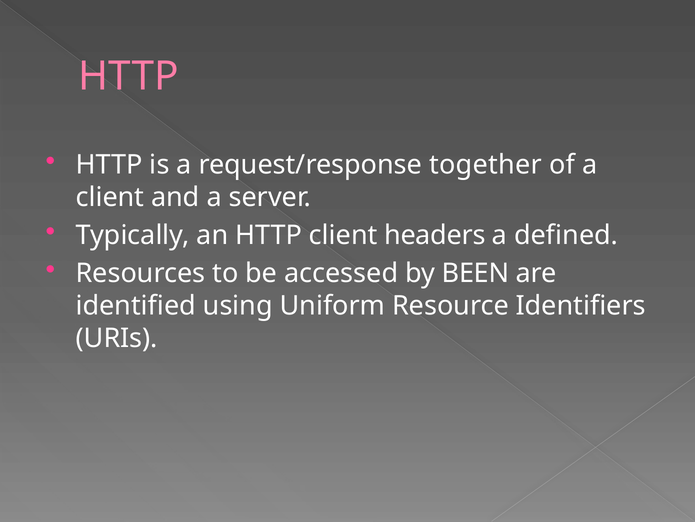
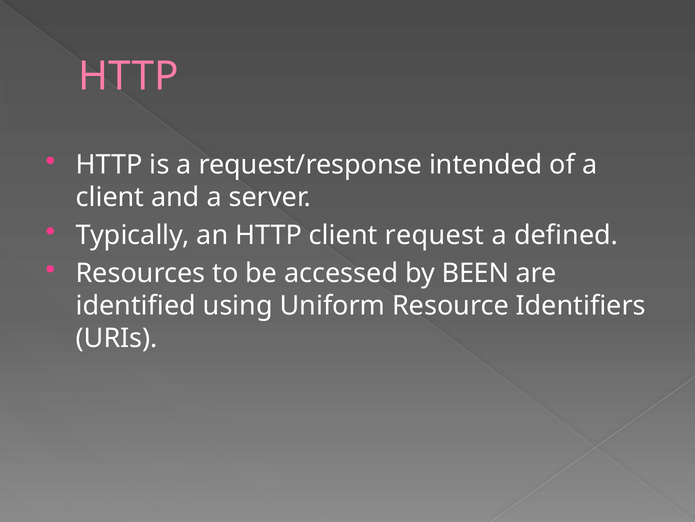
together: together -> intended
headers: headers -> request
